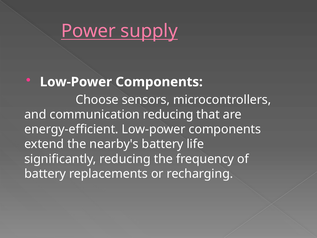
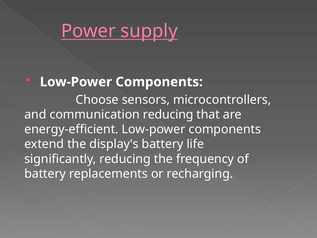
nearby's: nearby's -> display's
